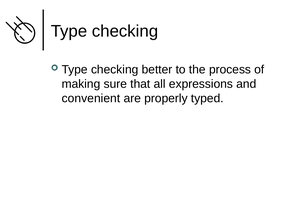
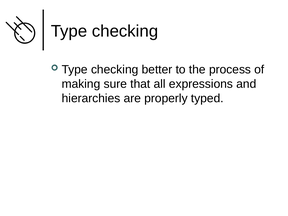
convenient: convenient -> hierarchies
